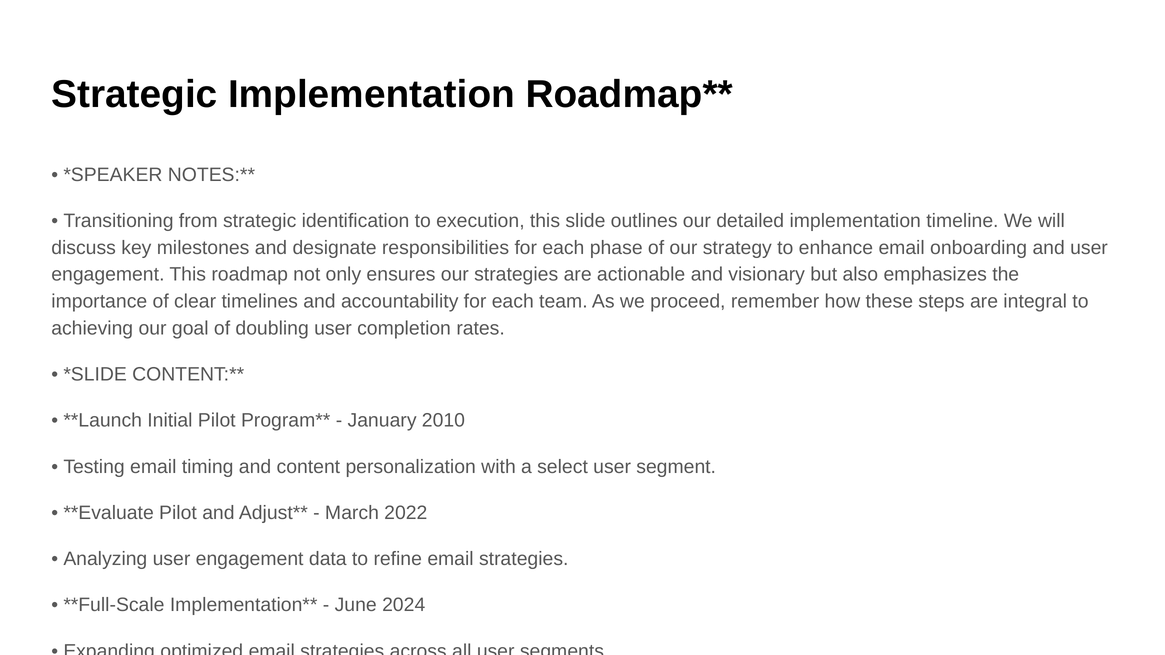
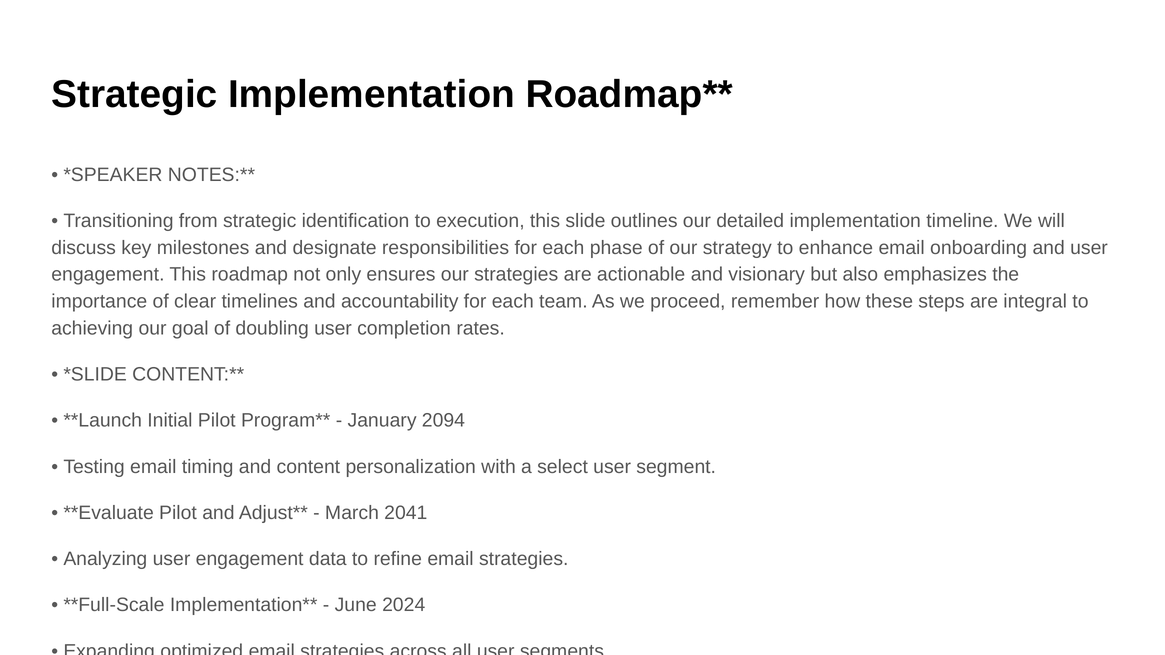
2010: 2010 -> 2094
2022: 2022 -> 2041
